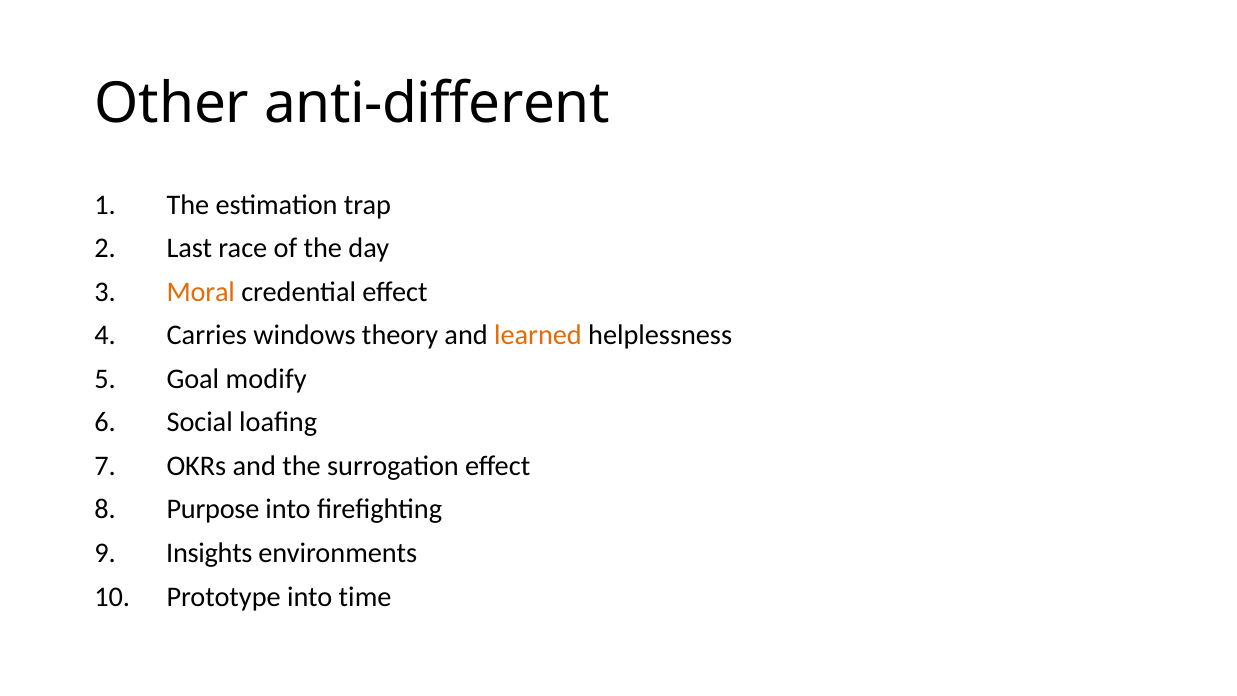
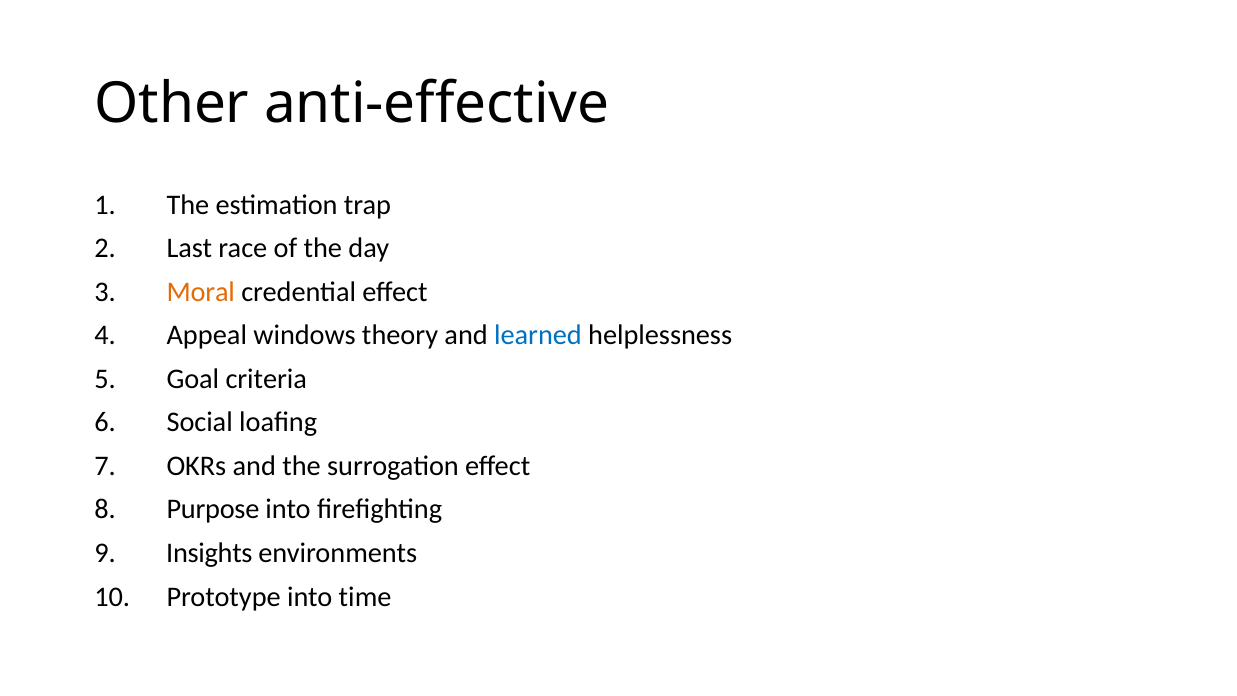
anti-different: anti-different -> anti-effective
Carries: Carries -> Appeal
learned colour: orange -> blue
modify: modify -> criteria
